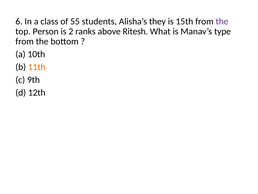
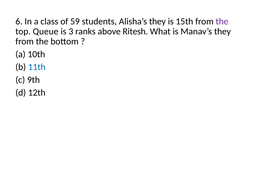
55: 55 -> 59
Person: Person -> Queue
2: 2 -> 3
Manav’s type: type -> they
11th colour: orange -> blue
